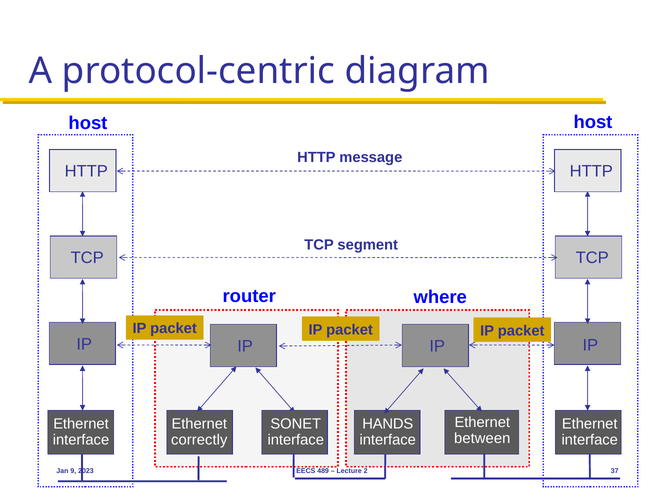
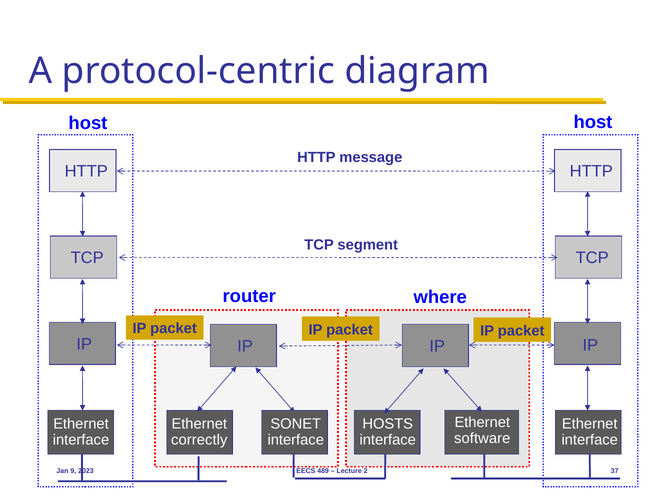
HANDS: HANDS -> HOSTS
between: between -> software
